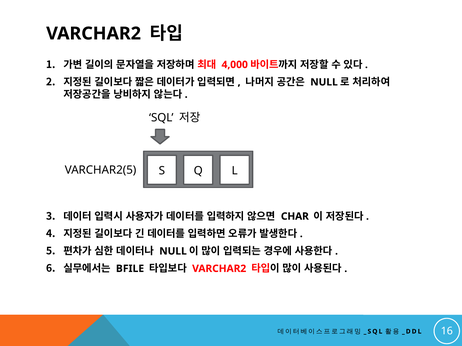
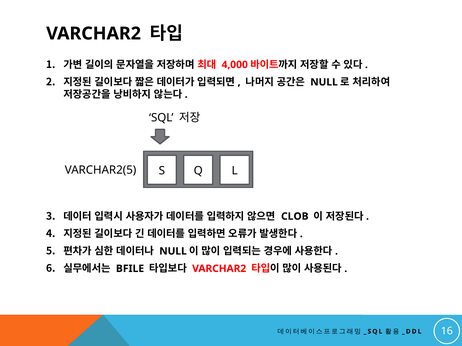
CHAR: CHAR -> CLOB
